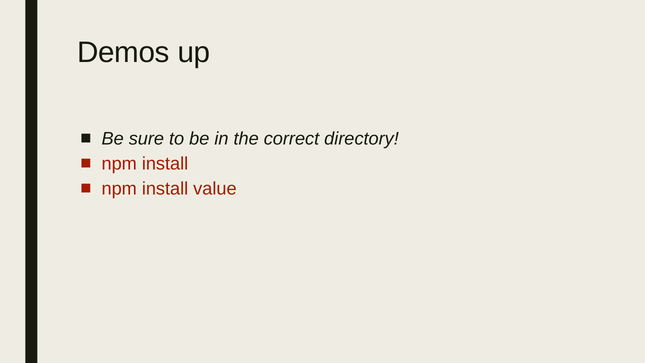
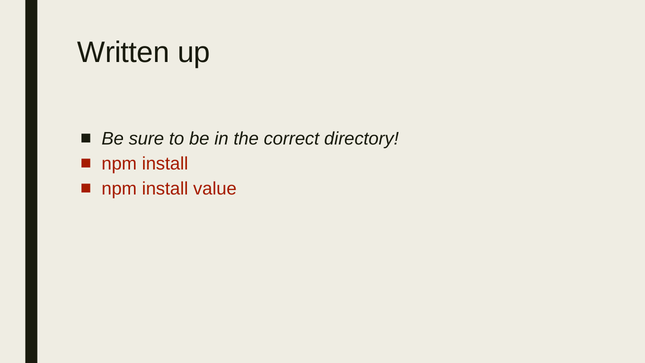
Demos: Demos -> Written
